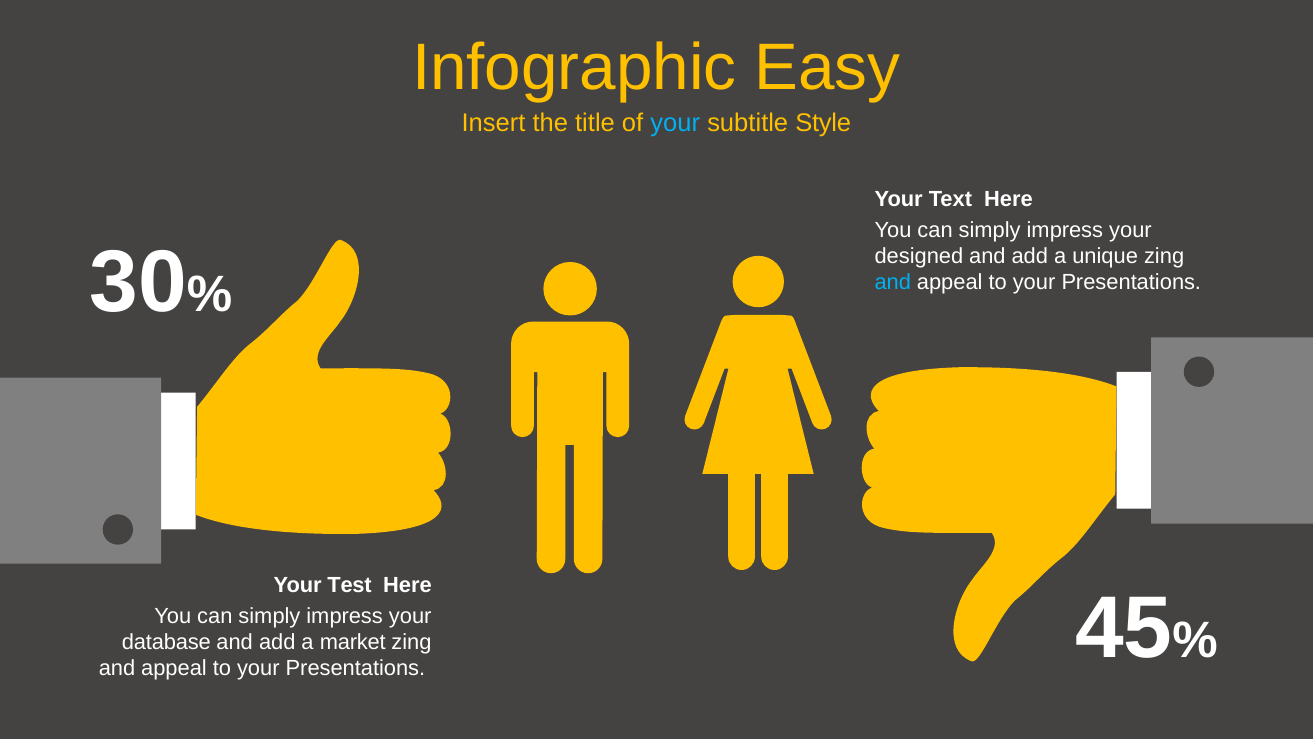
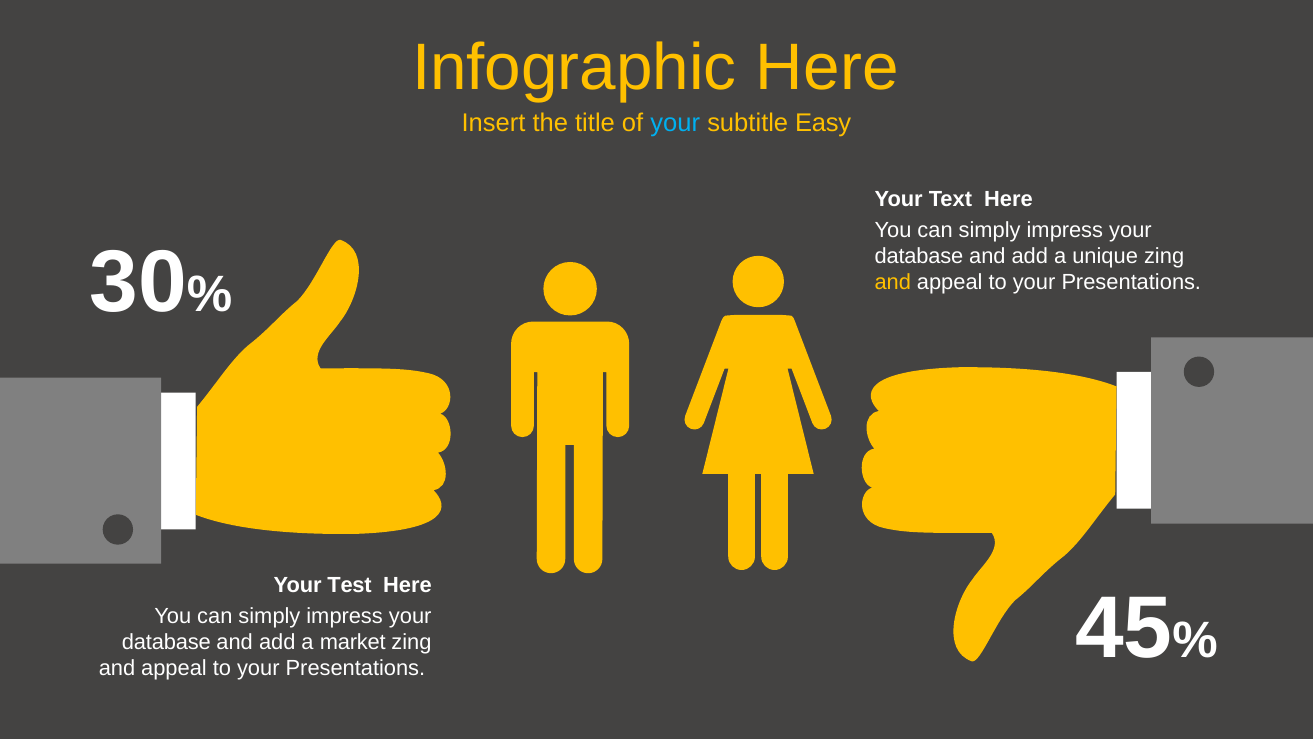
Infographic Easy: Easy -> Here
Style: Style -> Easy
designed at (919, 256): designed -> database
and at (893, 282) colour: light blue -> yellow
